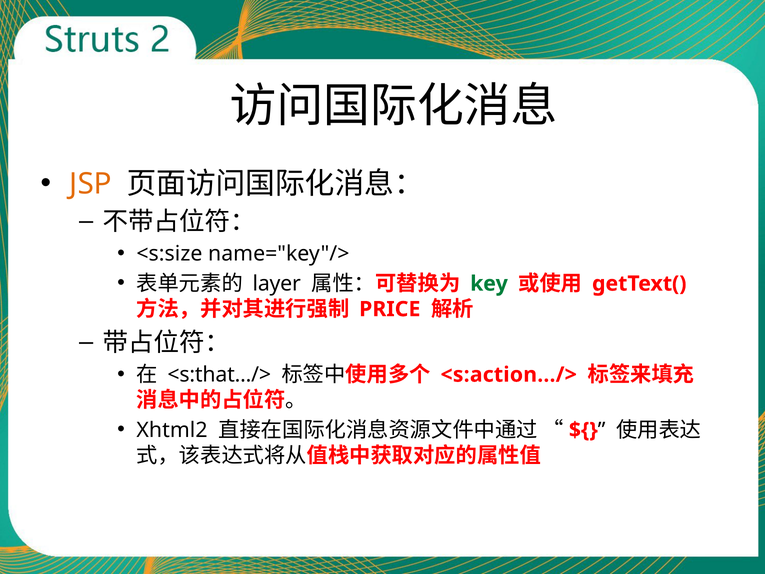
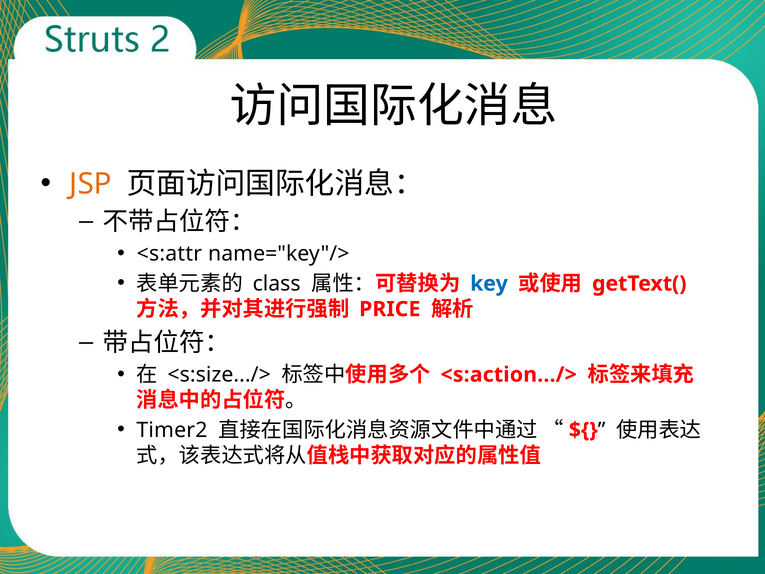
<s:size: <s:size -> <s:attr
layer: layer -> class
key colour: green -> blue
<s:that.../>: <s:that.../> -> <s:size.../>
Xhtml2: Xhtml2 -> Timer2
